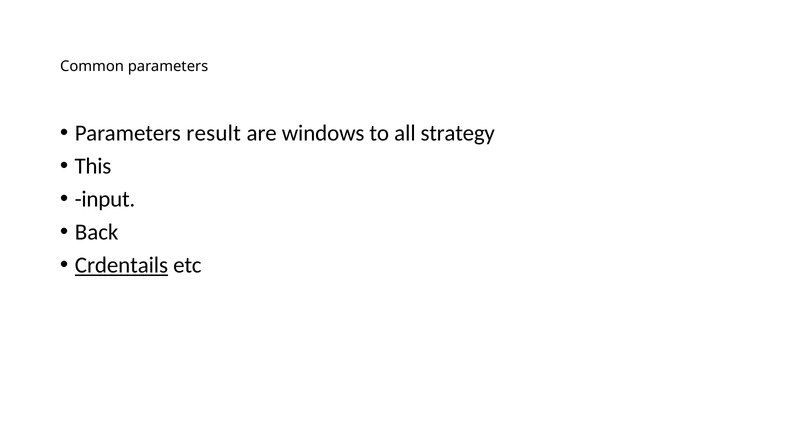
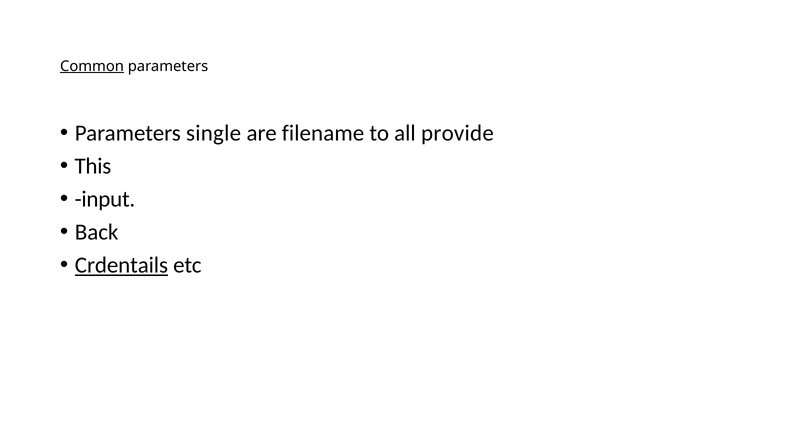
Common underline: none -> present
result: result -> single
windows: windows -> filename
strategy: strategy -> provide
